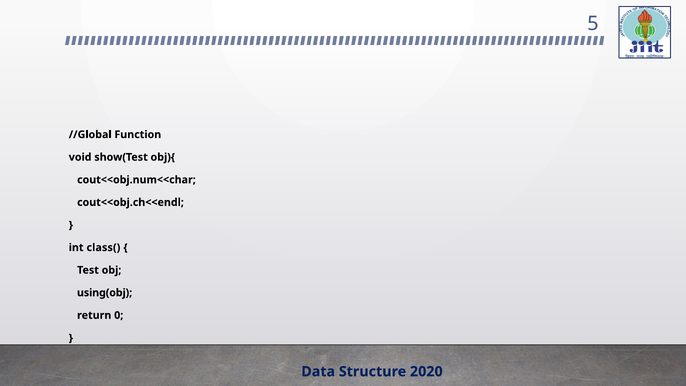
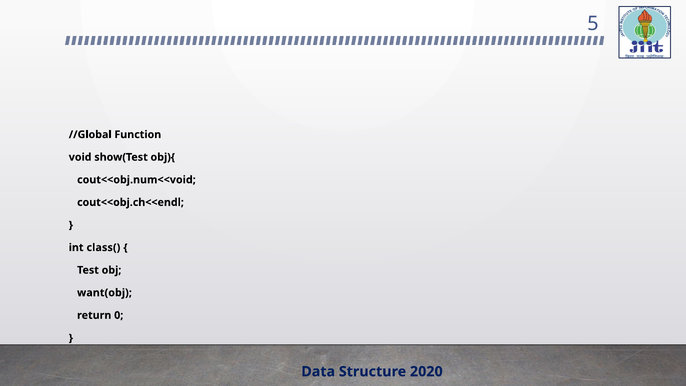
cout<<obj.num<<char: cout<<obj.num<<char -> cout<<obj.num<<void
using(obj: using(obj -> want(obj
